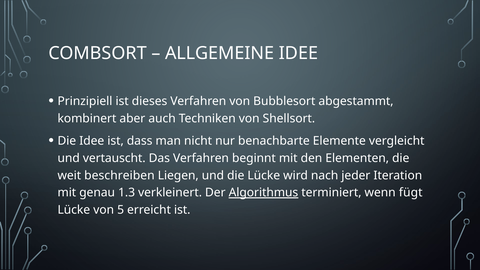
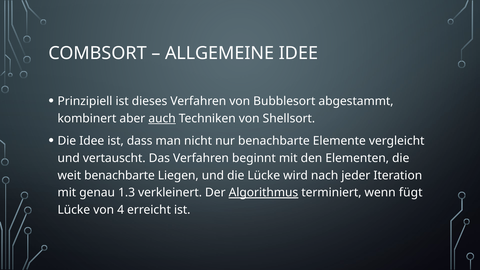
auch underline: none -> present
weit beschreiben: beschreiben -> benachbarte
5: 5 -> 4
